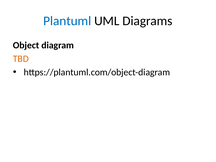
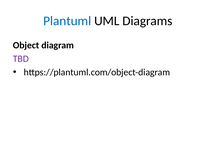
TBD colour: orange -> purple
